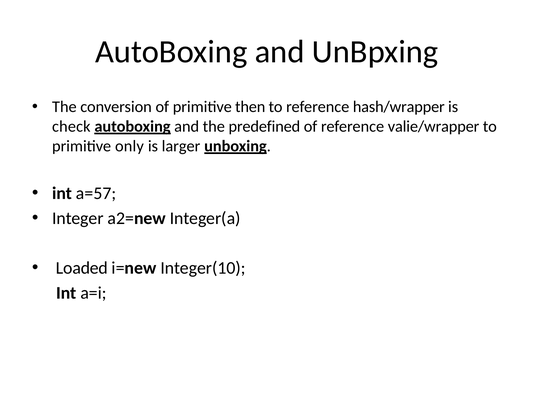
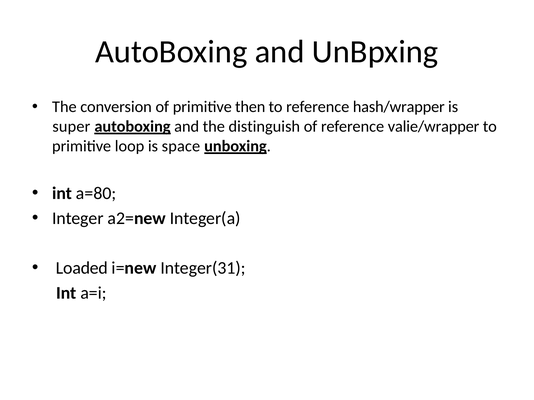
check: check -> super
predefined: predefined -> distinguish
only: only -> loop
larger: larger -> space
a=57: a=57 -> a=80
Integer(10: Integer(10 -> Integer(31
